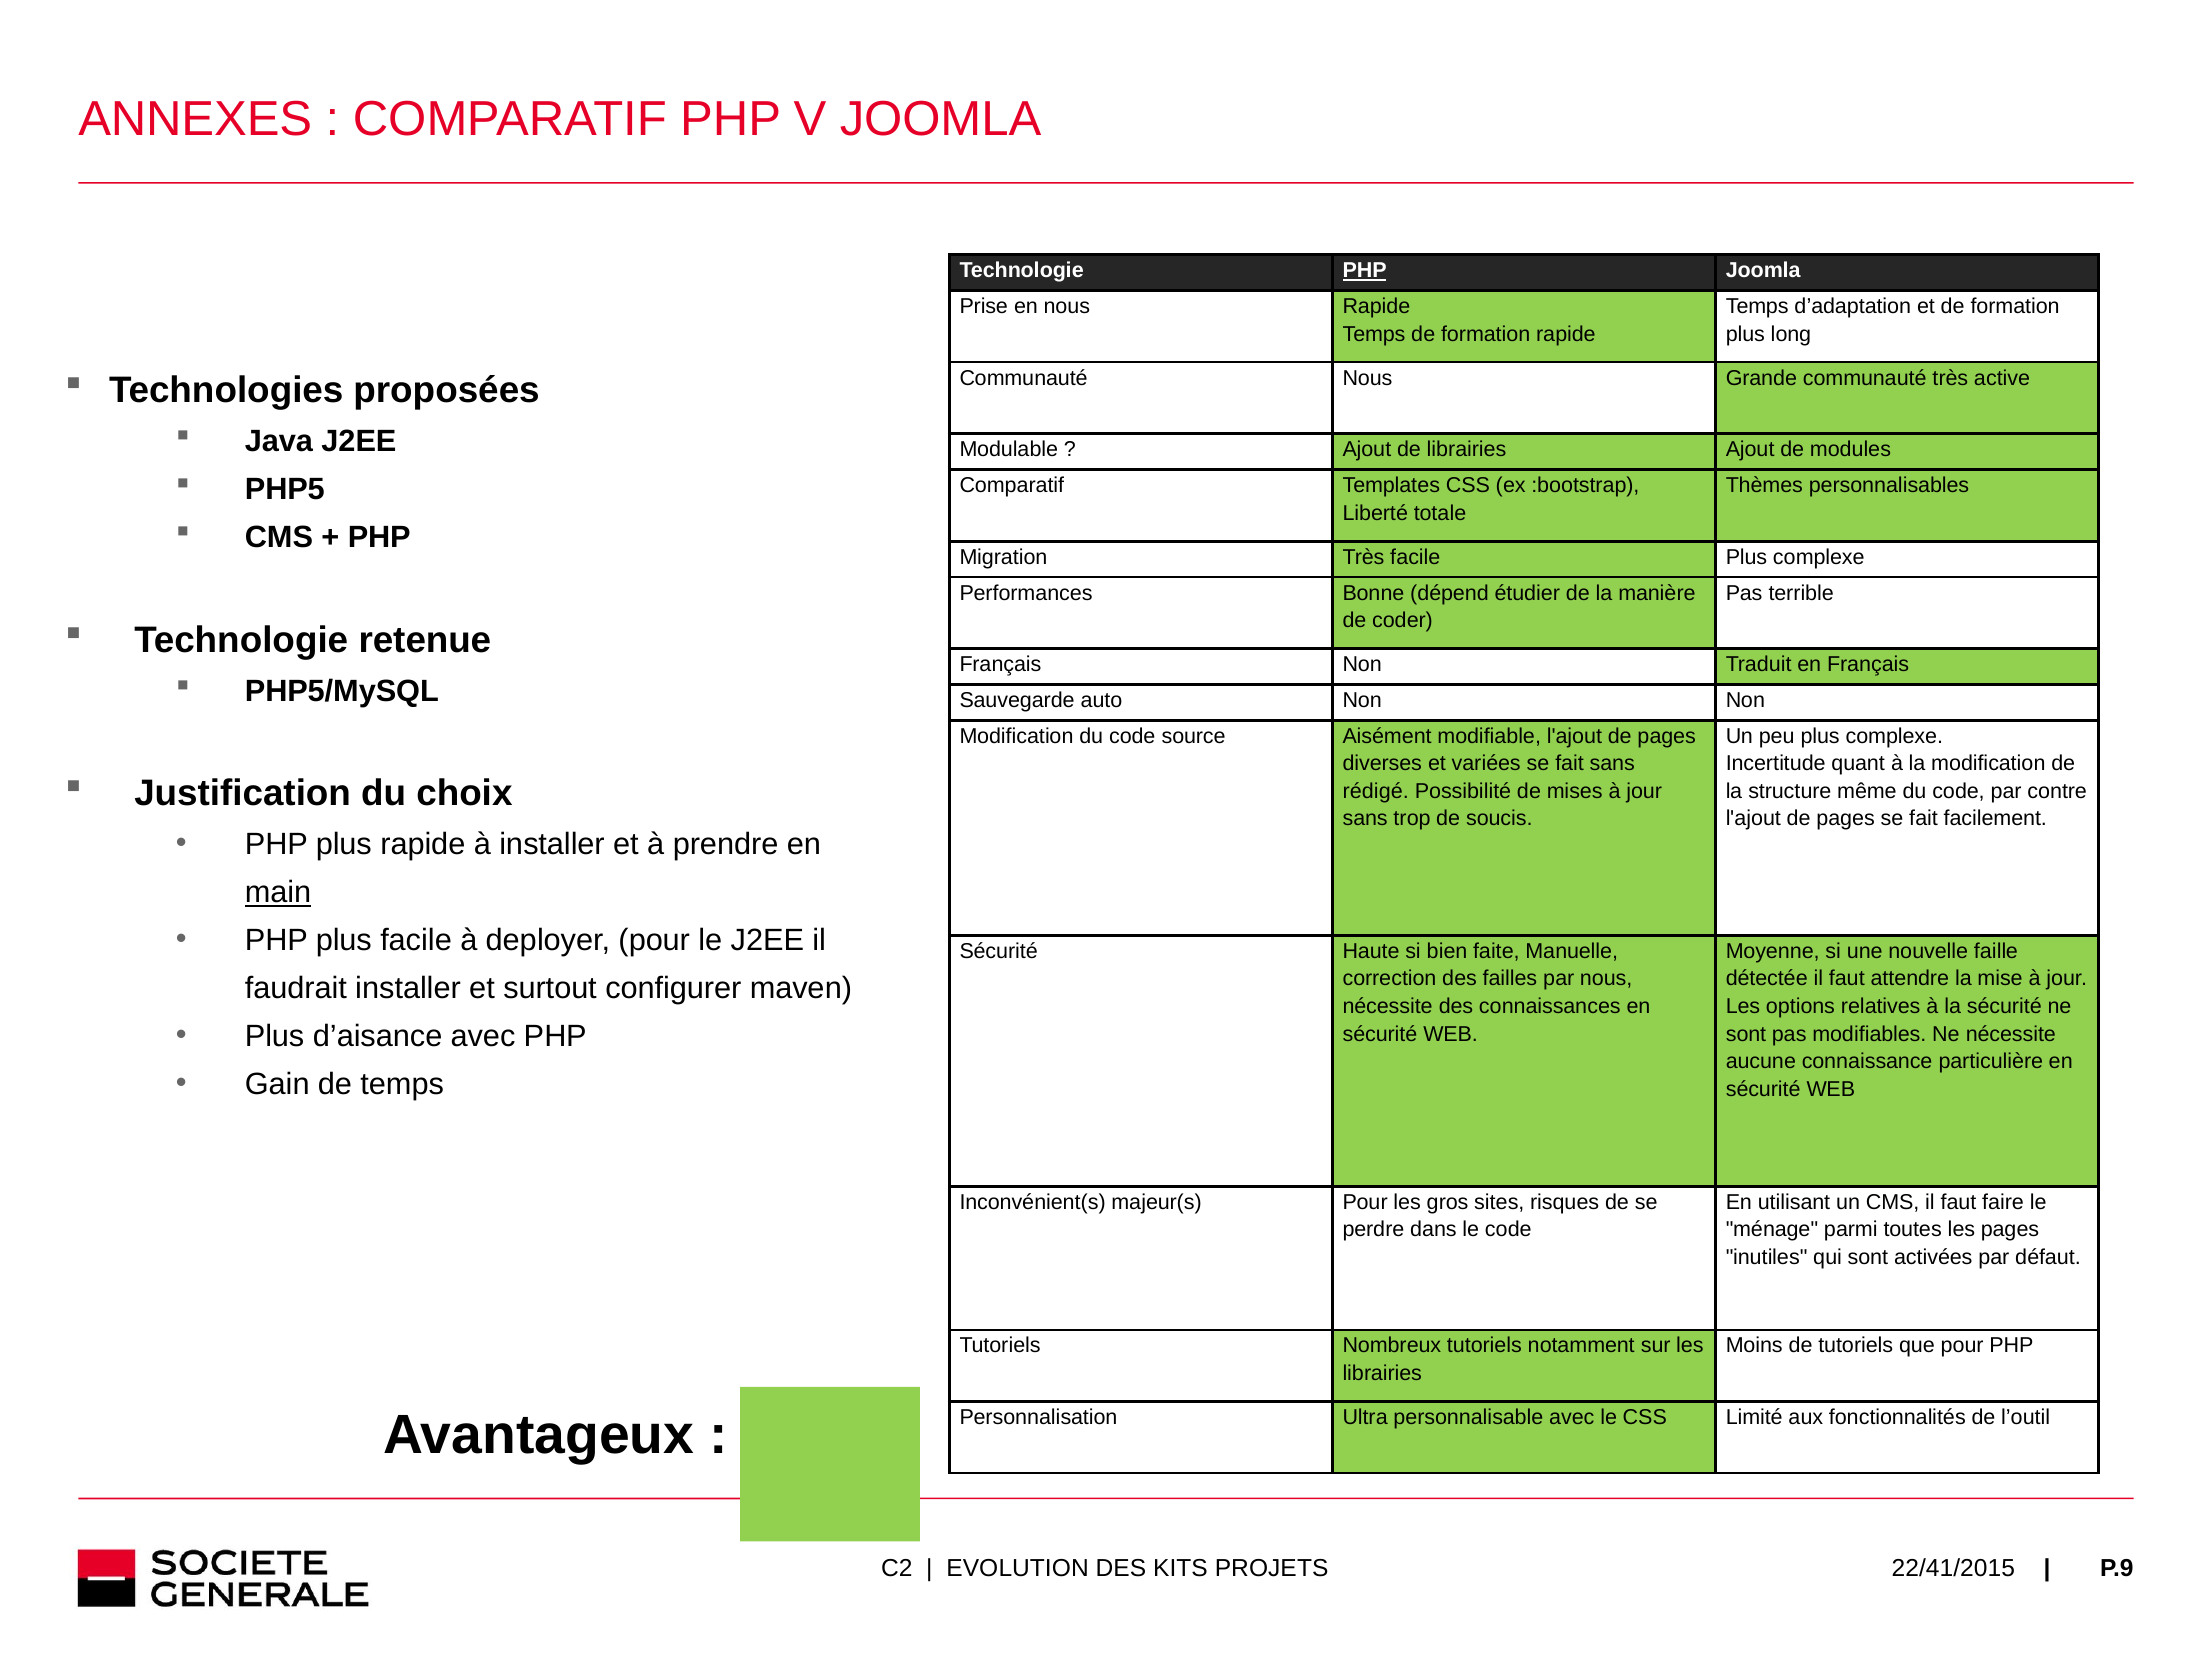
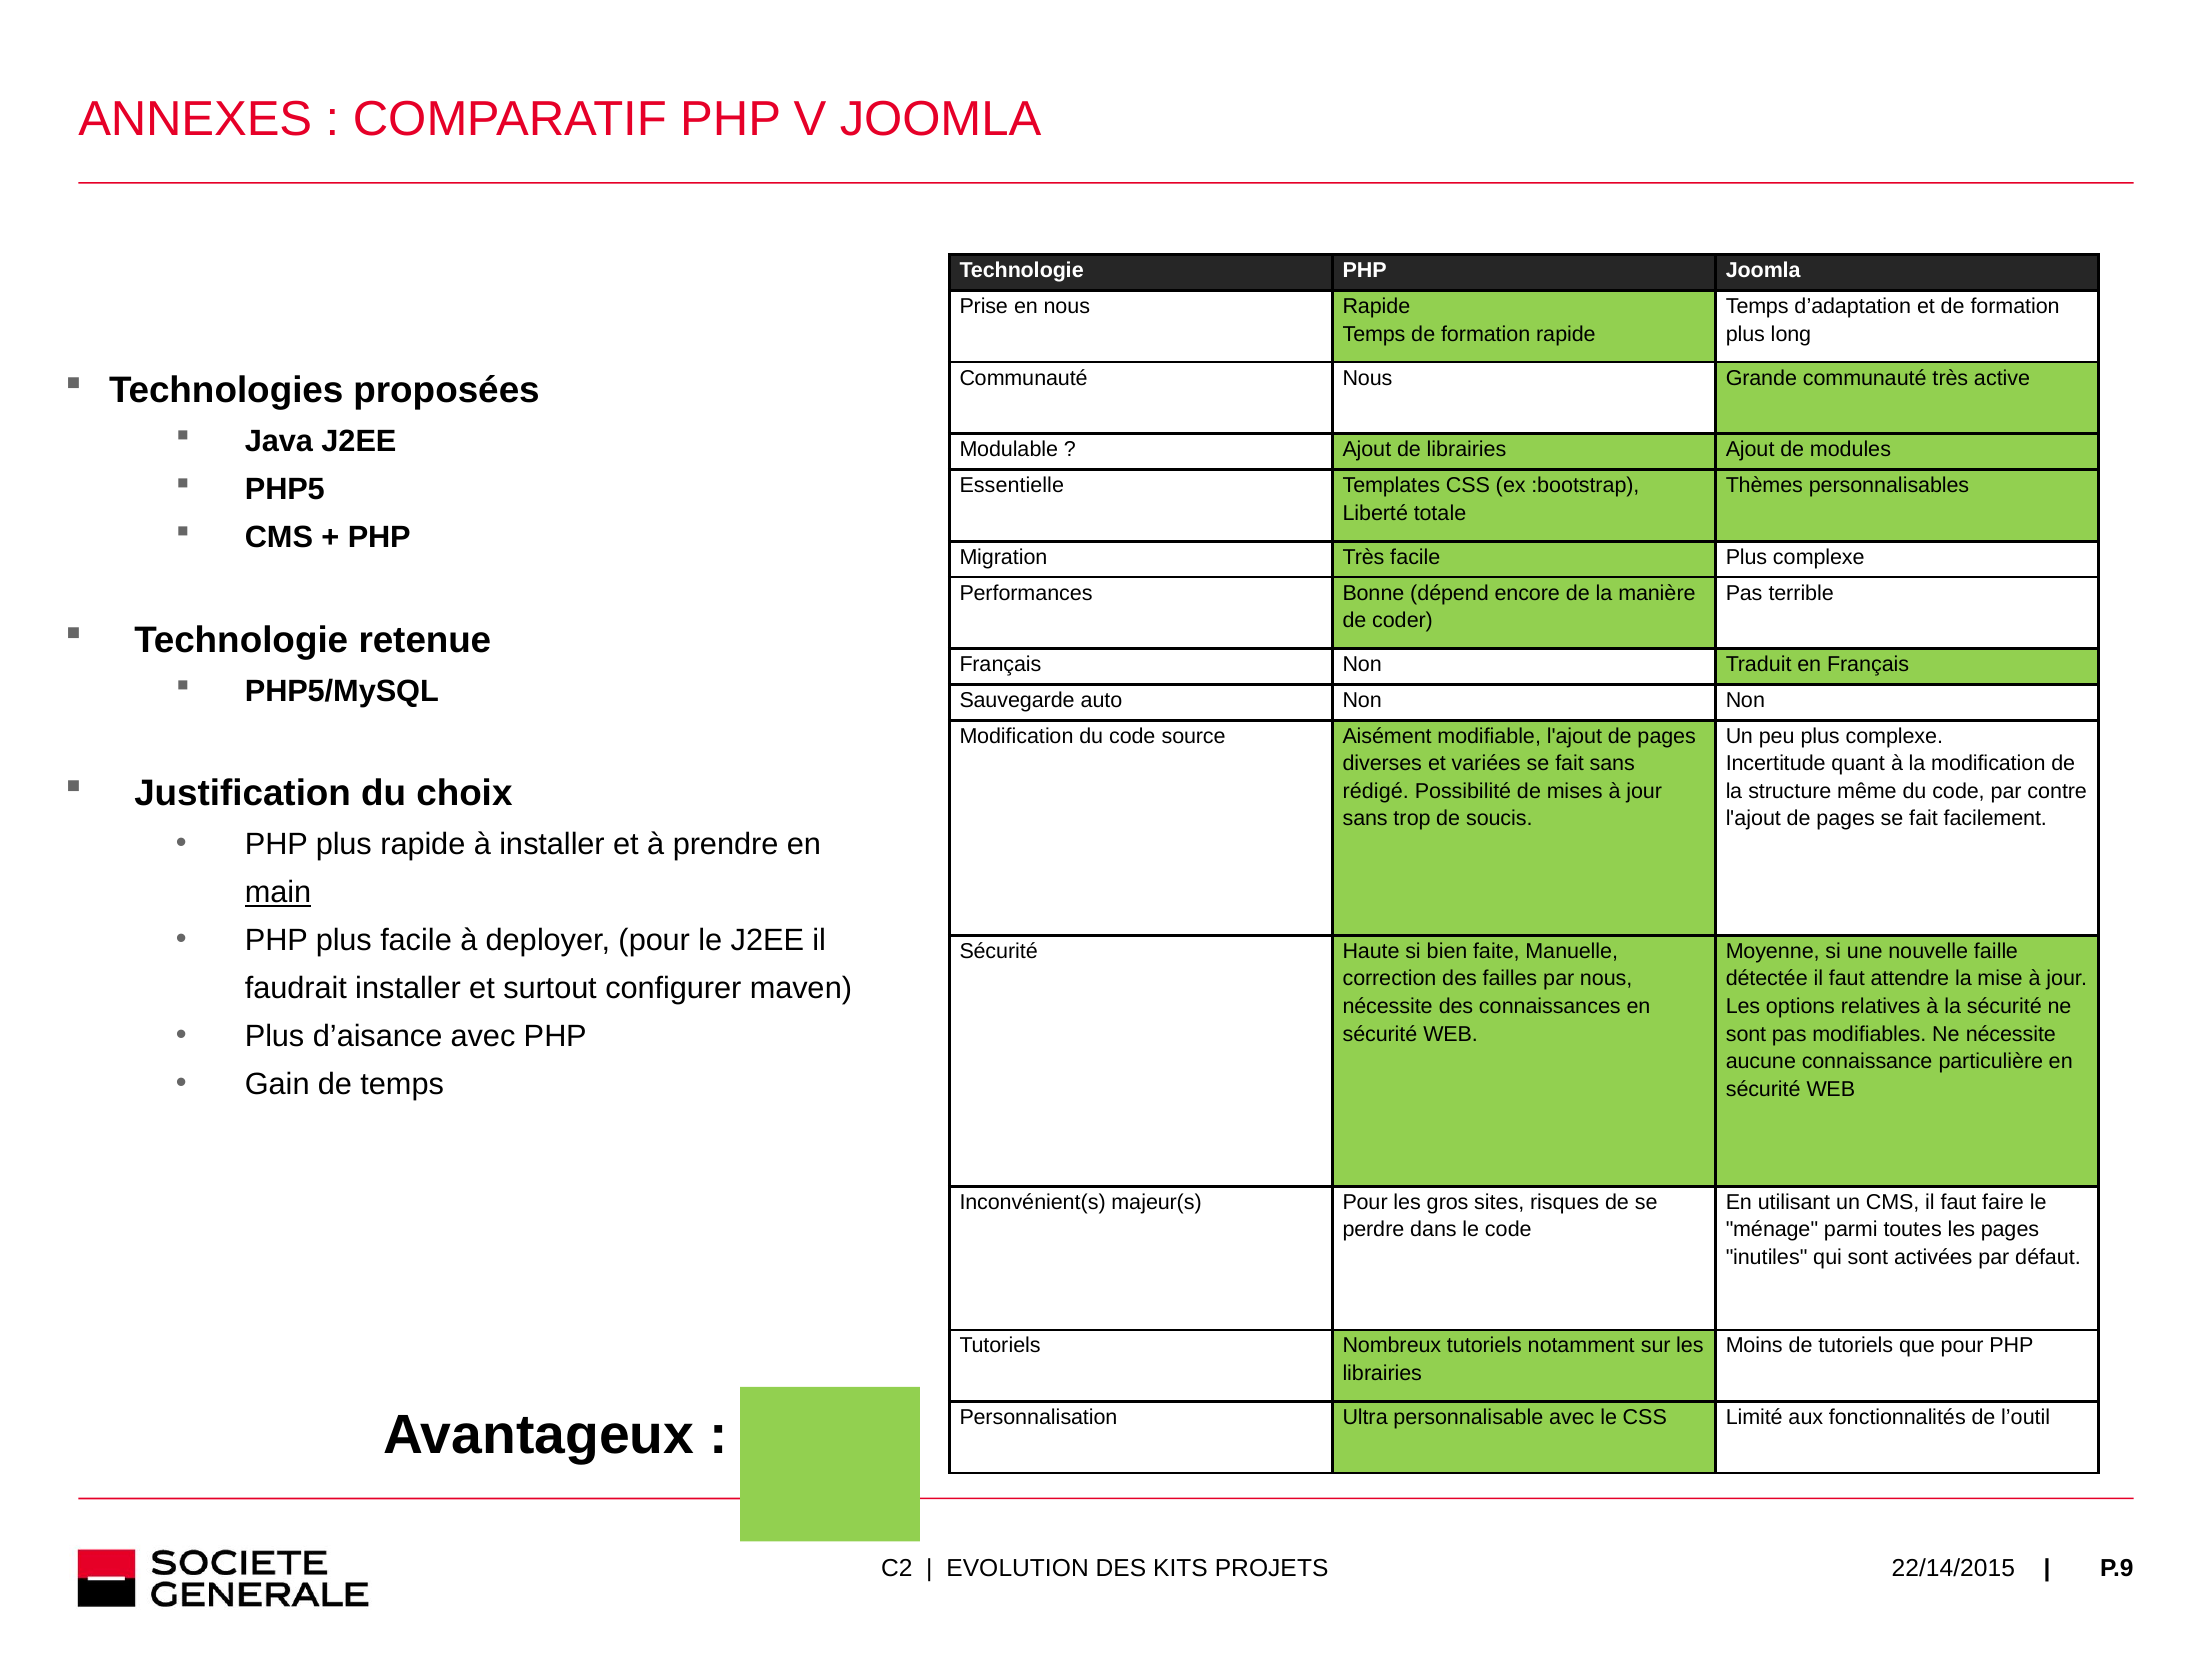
PHP at (1365, 271) underline: present -> none
Comparatif at (1012, 486): Comparatif -> Essentielle
étudier: étudier -> encore
22/41/2015: 22/41/2015 -> 22/14/2015
